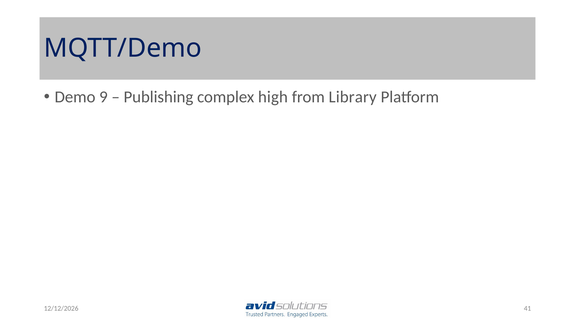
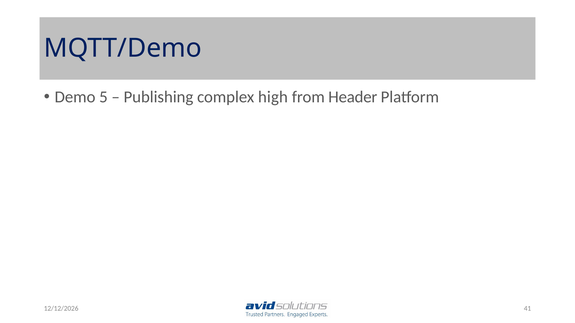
9: 9 -> 5
Library: Library -> Header
